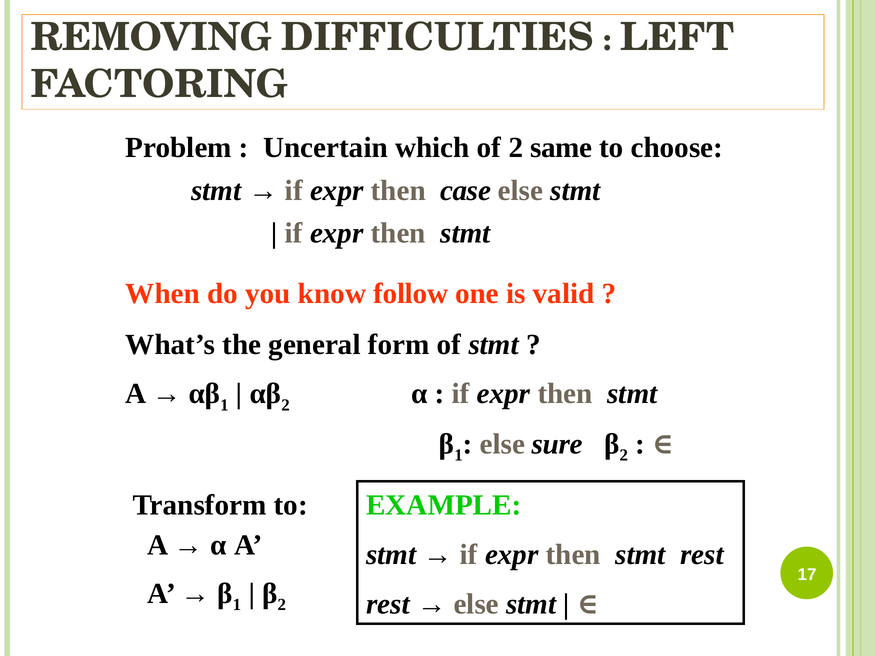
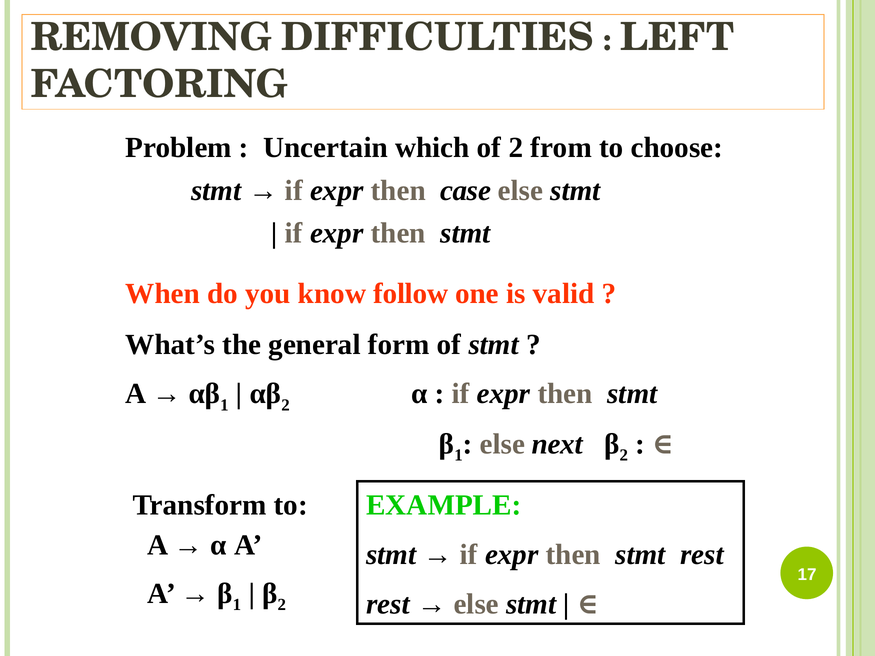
same: same -> from
sure: sure -> next
